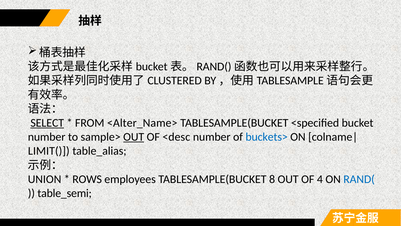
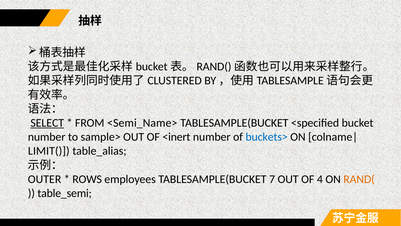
<Alter_Name>: <Alter_Name> -> <Semi_Name>
OUT at (134, 137) underline: present -> none
<desc: <desc -> <inert
UNION: UNION -> OUTER
8: 8 -> 7
RAND( colour: blue -> orange
